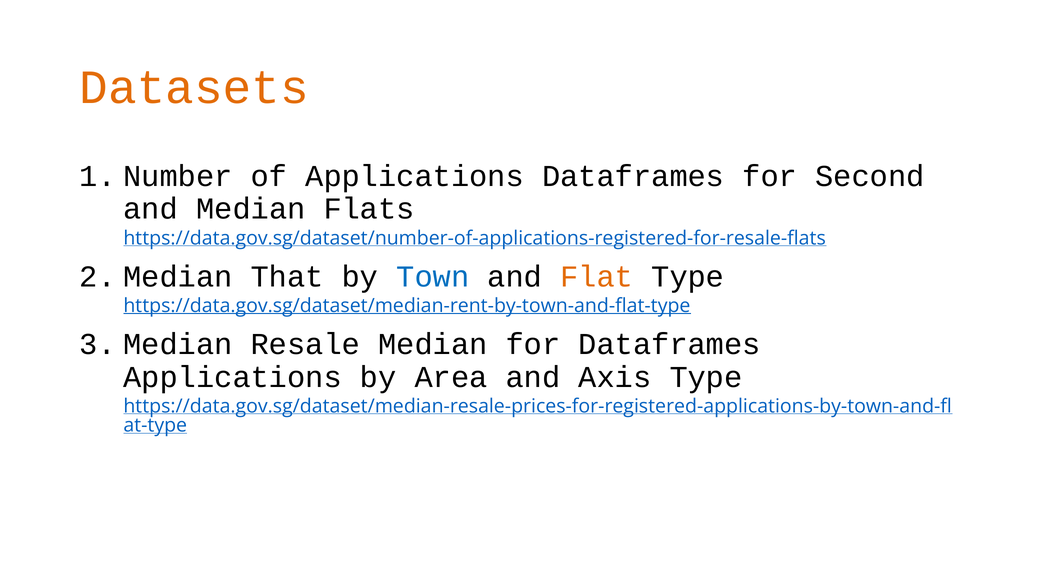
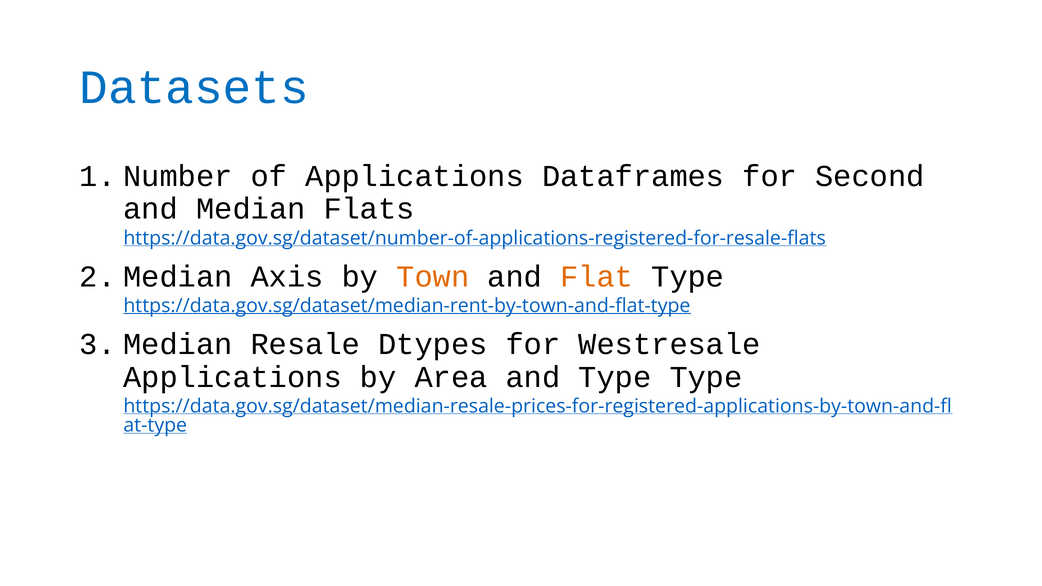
Datasets colour: orange -> blue
That: That -> Axis
Town colour: blue -> orange
Resale Median: Median -> Dtypes
for Dataframes: Dataframes -> Westresale
and Axis: Axis -> Type
